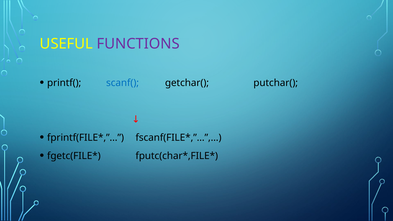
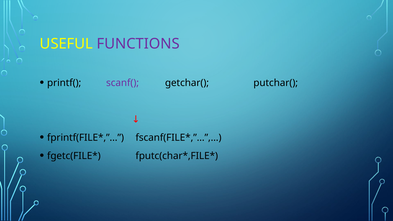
scanf( colour: blue -> purple
